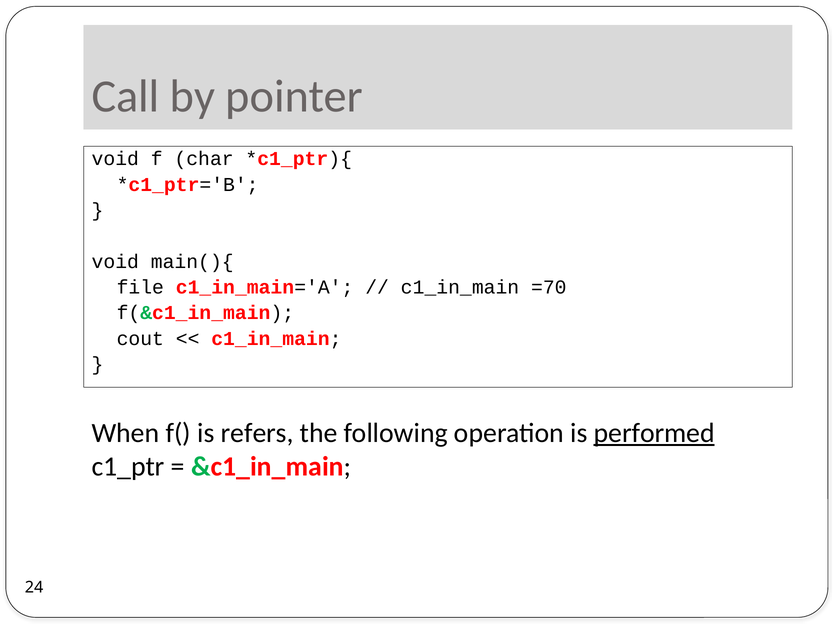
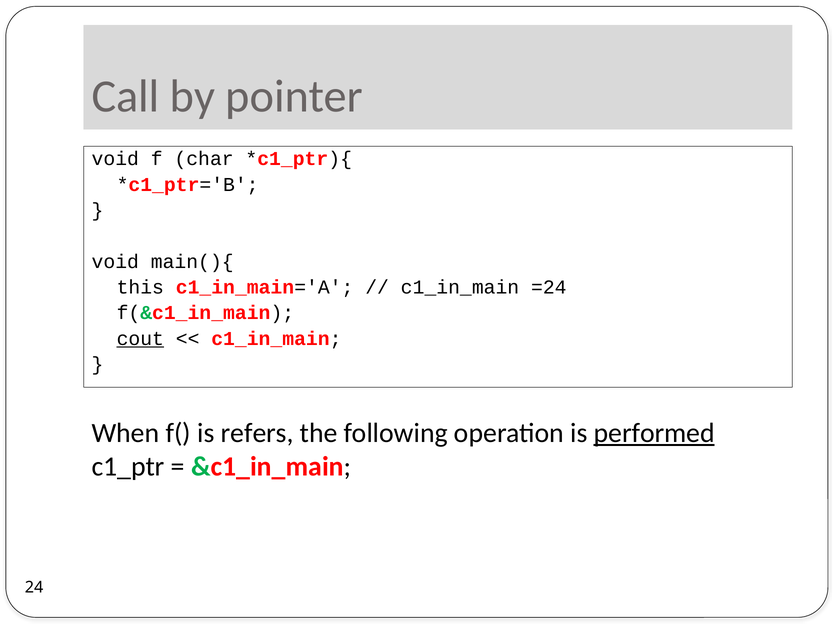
file: file -> this
=70: =70 -> =24
cout underline: none -> present
